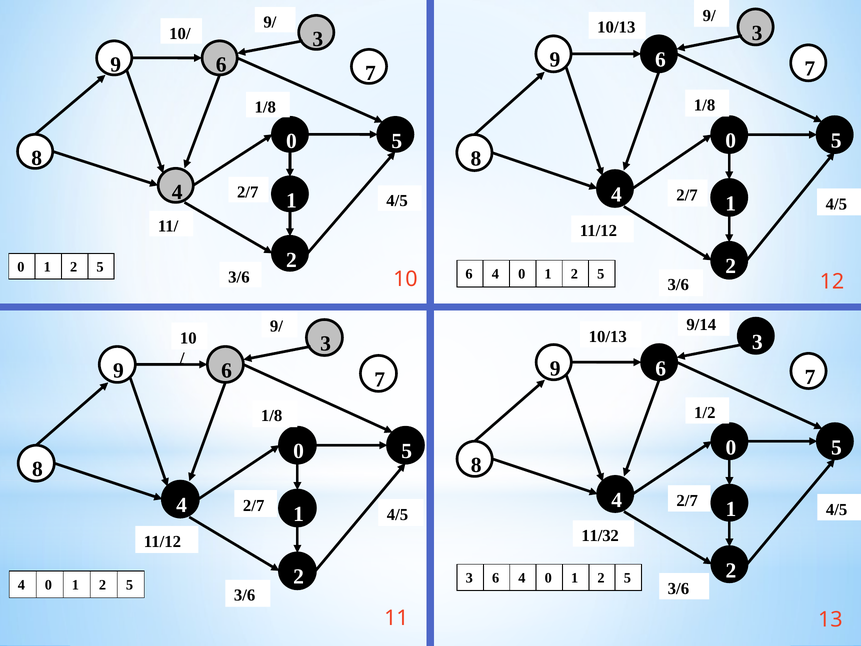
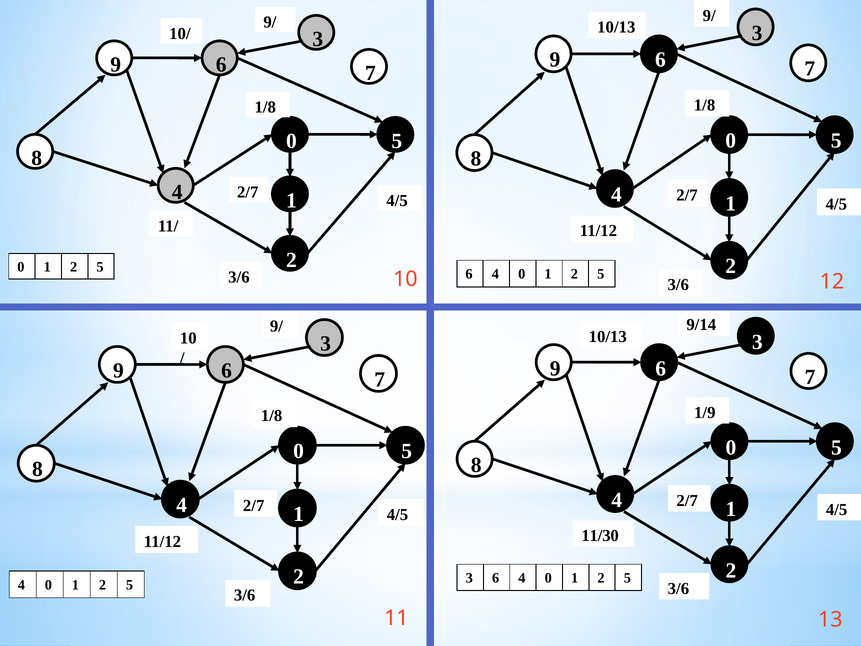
1/2: 1/2 -> 1/9
11/32: 11/32 -> 11/30
